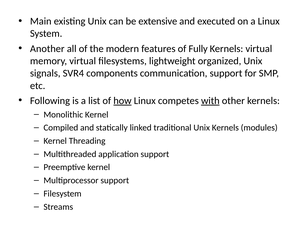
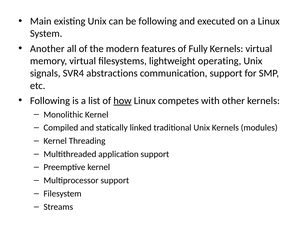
be extensive: extensive -> following
organized: organized -> operating
components: components -> abstractions
with underline: present -> none
